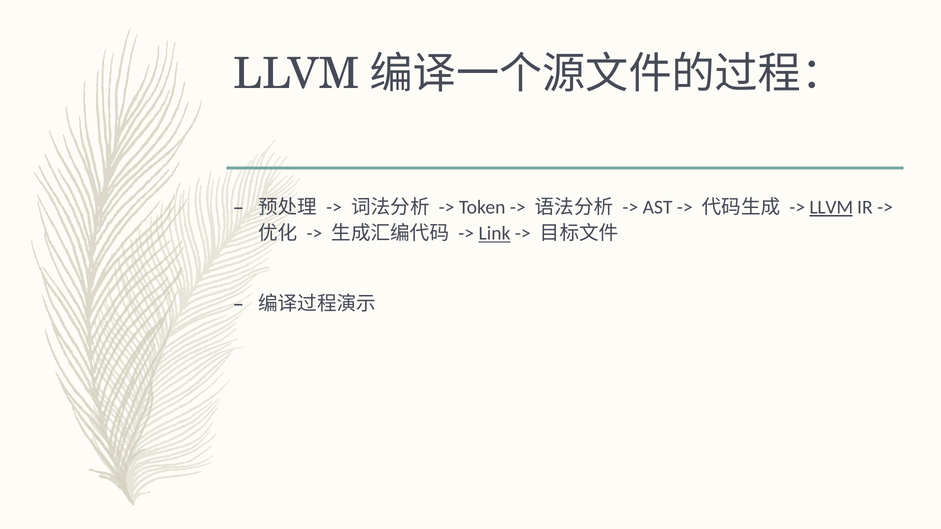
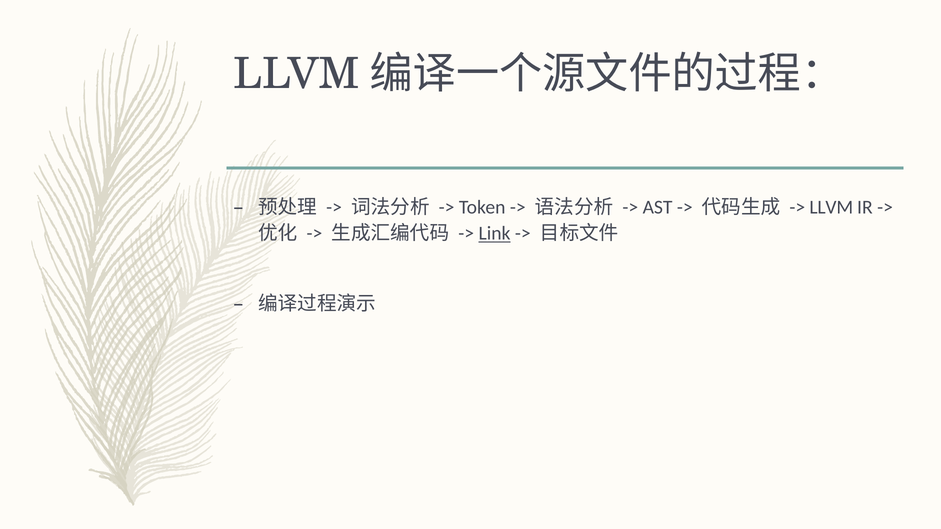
LLVM underline: present -> none
